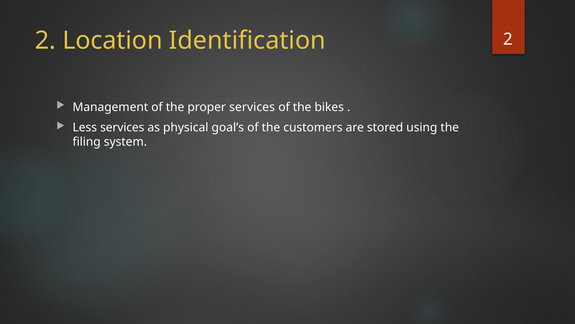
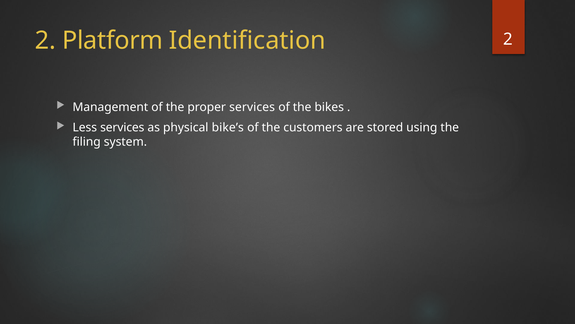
Location: Location -> Platform
goal’s: goal’s -> bike’s
